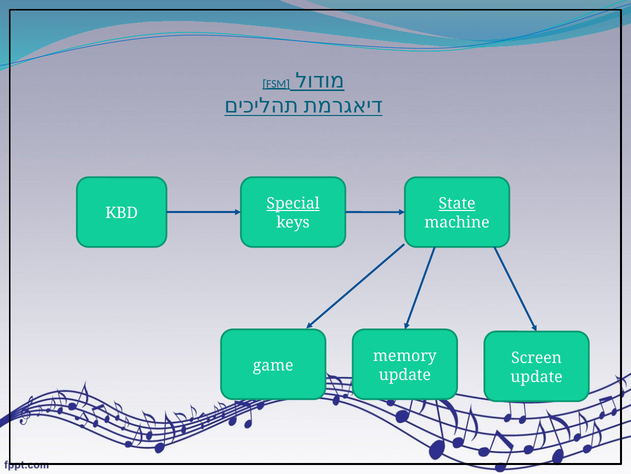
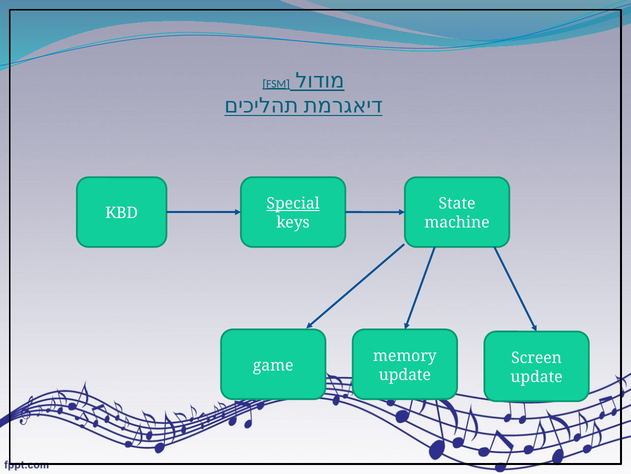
State underline: present -> none
